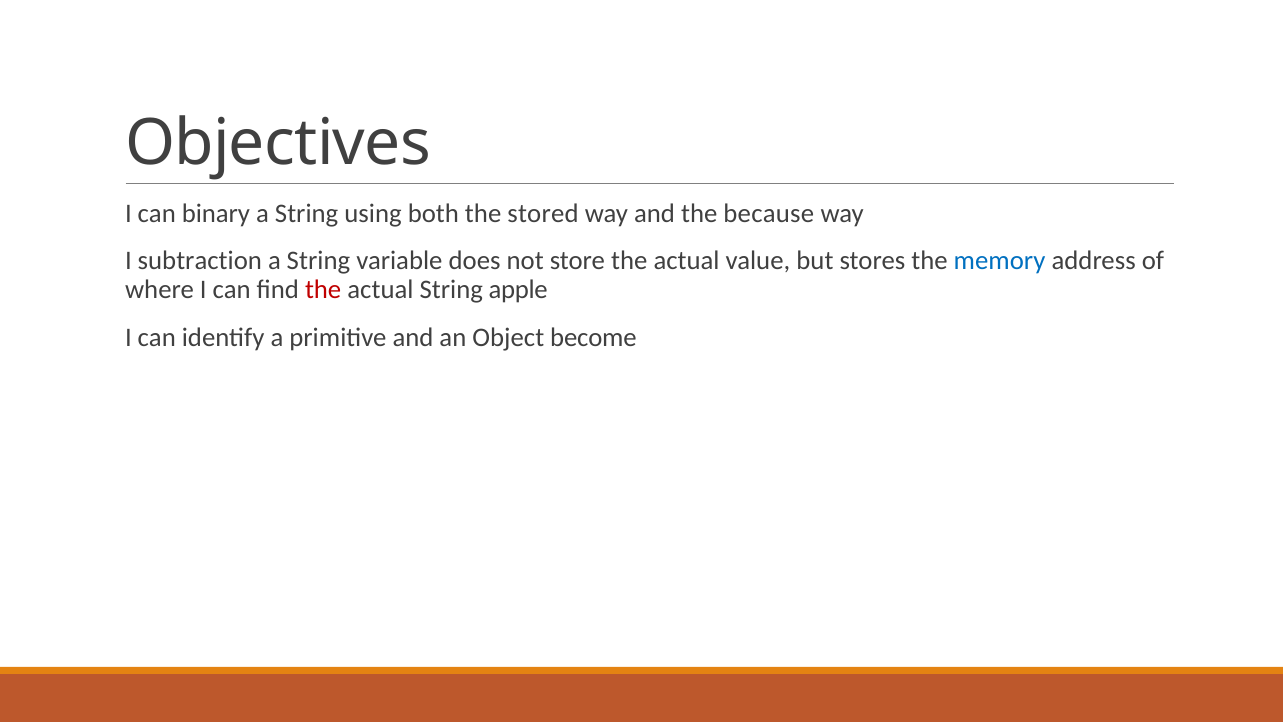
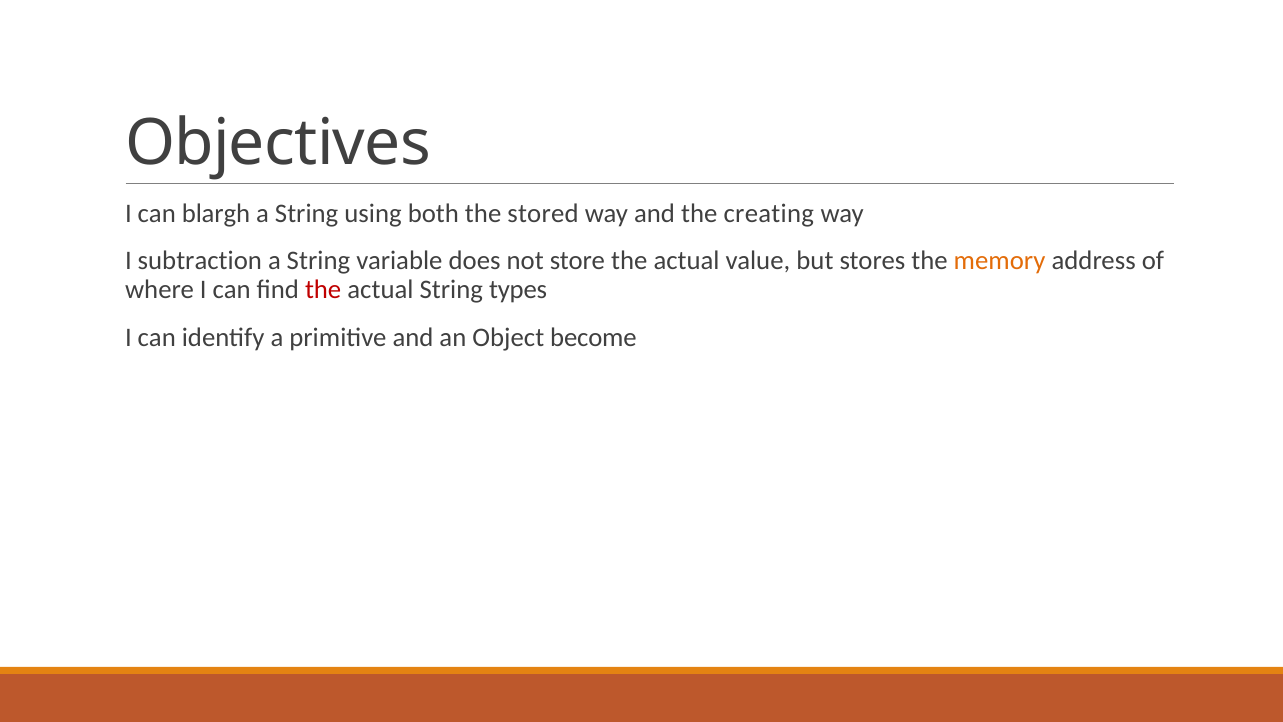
binary: binary -> blargh
because: because -> creating
memory colour: blue -> orange
apple: apple -> types
